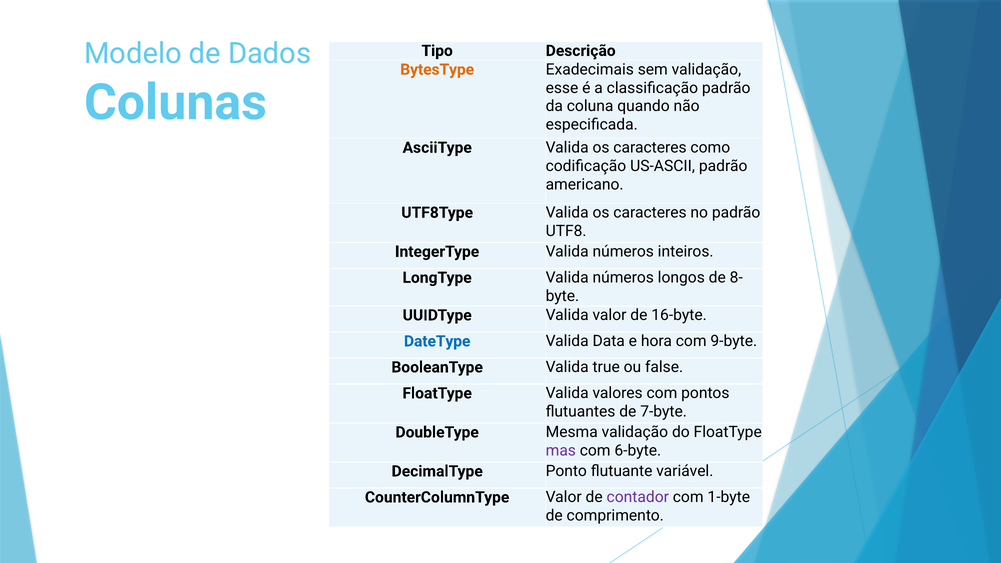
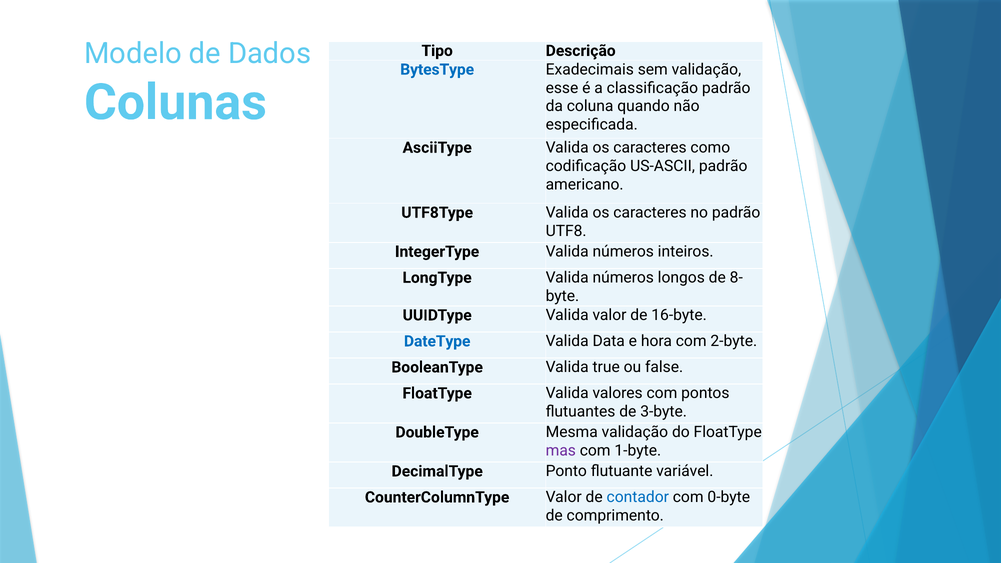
BytesType colour: orange -> blue
9-byte: 9-byte -> 2-byte
7-byte: 7-byte -> 3-byte
6-byte: 6-byte -> 1-byte
contador colour: purple -> blue
1-byte: 1-byte -> 0-byte
